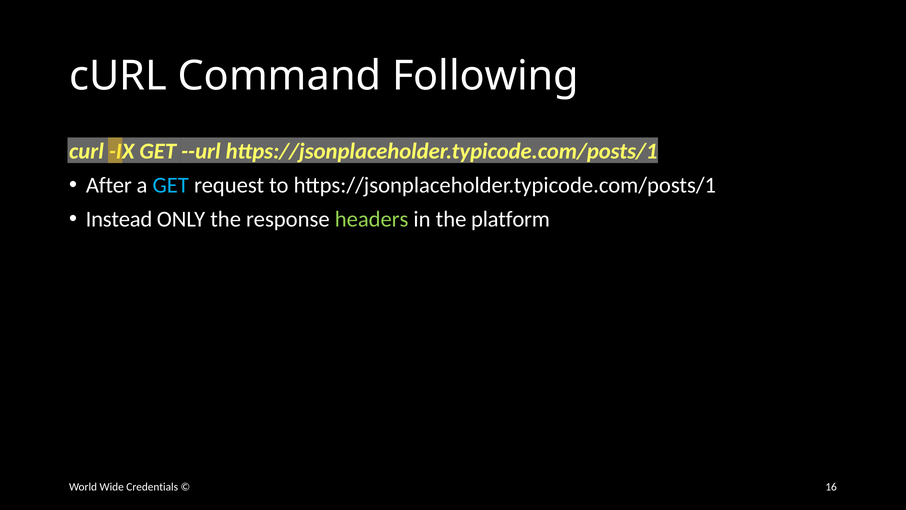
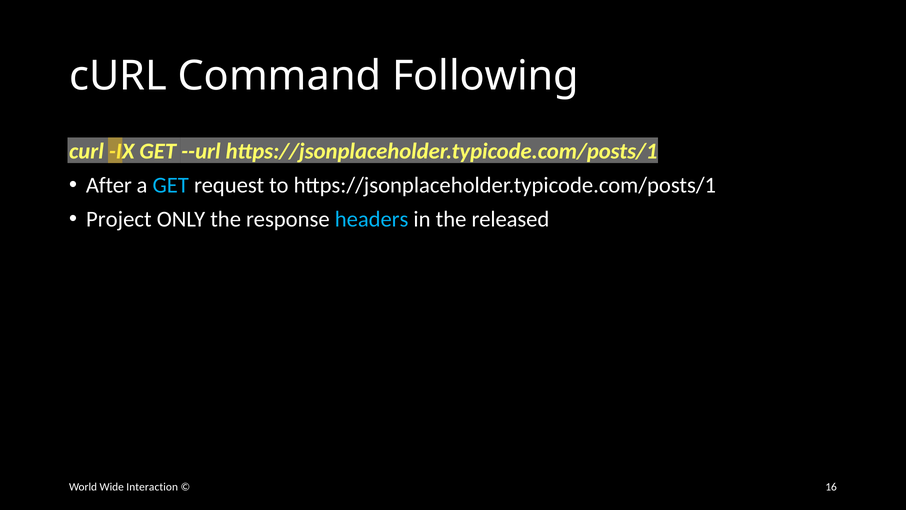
Instead: Instead -> Project
headers colour: light green -> light blue
platform: platform -> released
Credentials: Credentials -> Interaction
